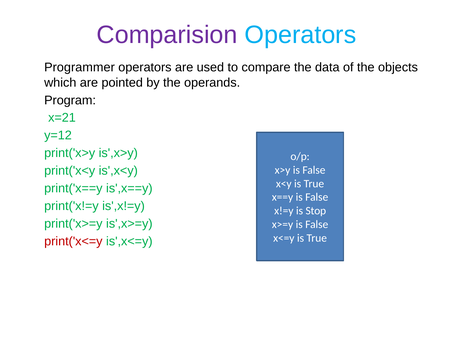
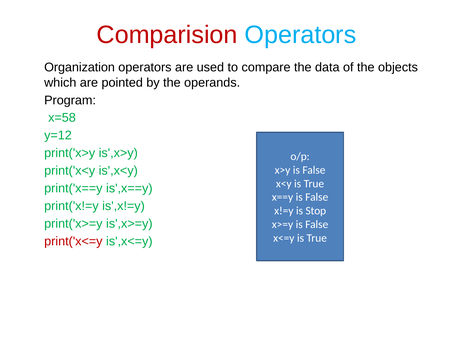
Comparision colour: purple -> red
Programmer: Programmer -> Organization
x=21: x=21 -> x=58
